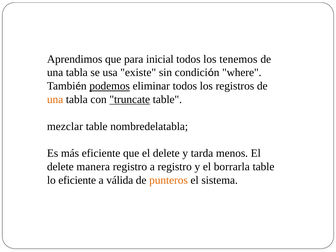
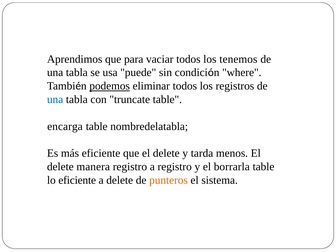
inicial: inicial -> vaciar
existe: existe -> puede
una at (55, 99) colour: orange -> blue
truncate underline: present -> none
mezclar: mezclar -> encarga
a válida: válida -> delete
